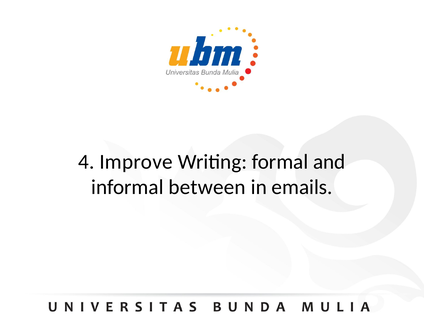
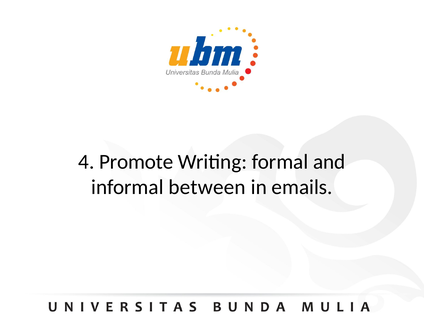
Improve: Improve -> Promote
